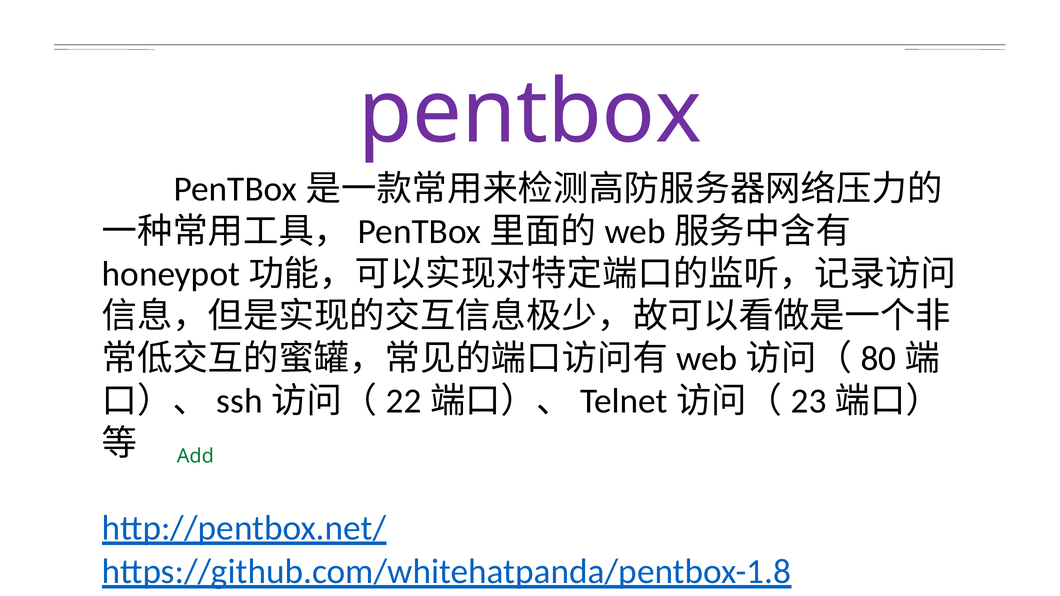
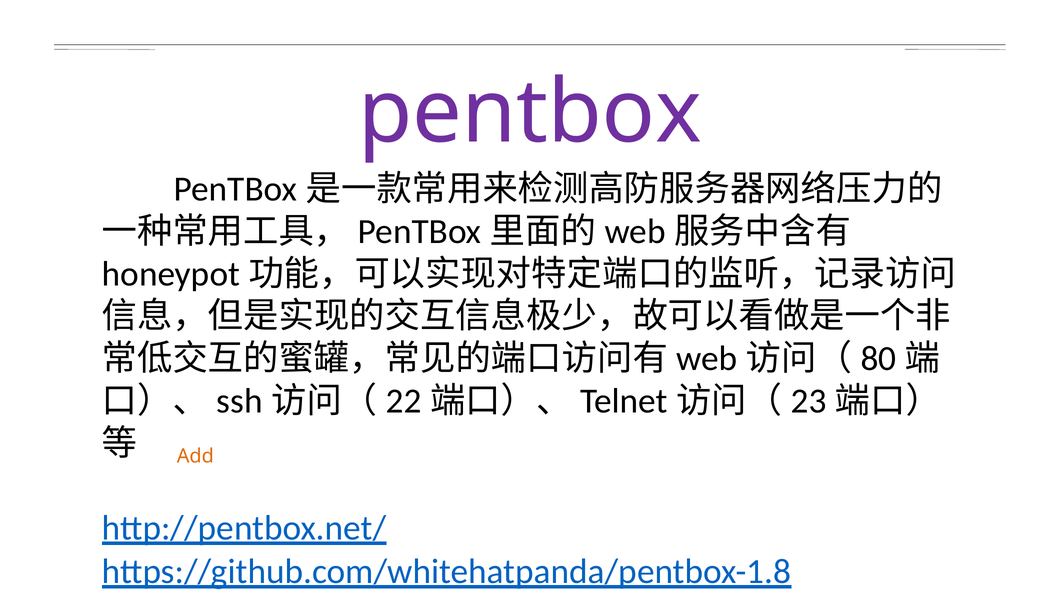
Add at (195, 456) colour: green -> orange
